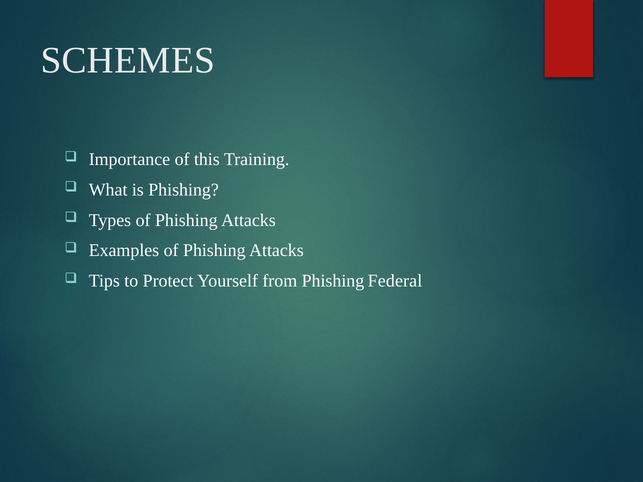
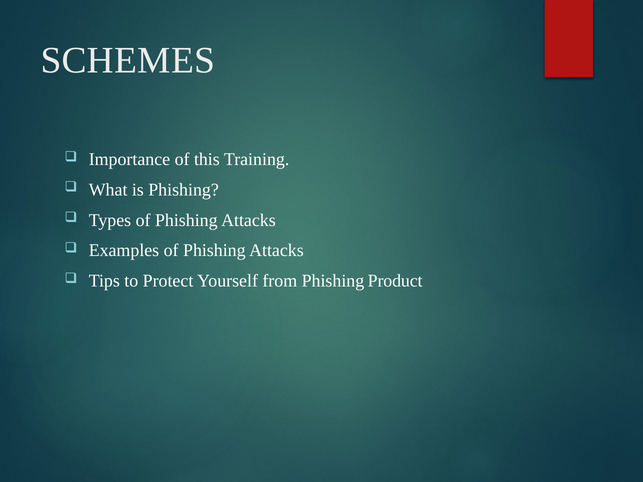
Federal: Federal -> Product
